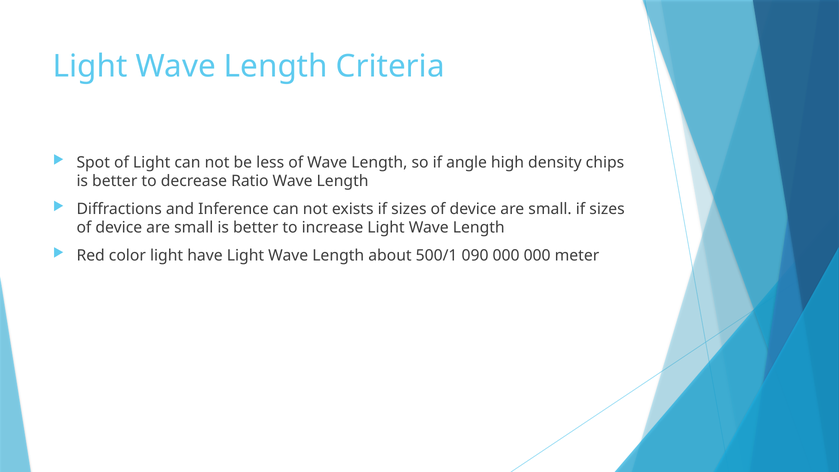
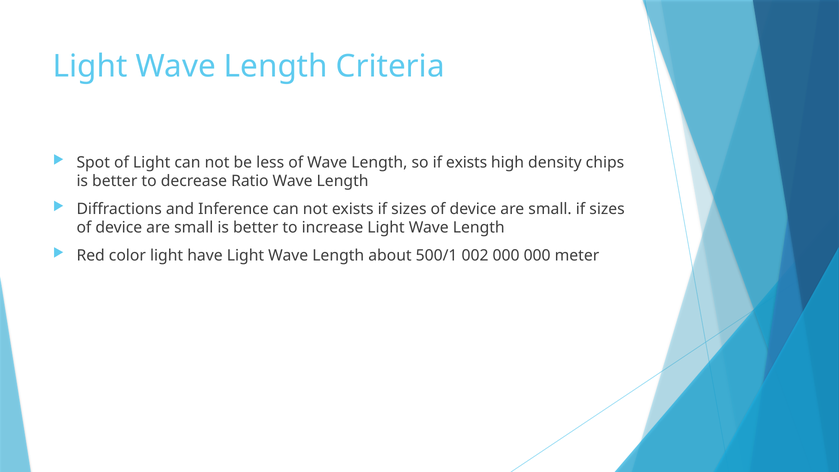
if angle: angle -> exists
090: 090 -> 002
